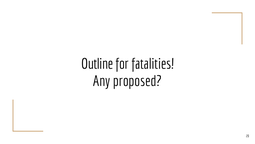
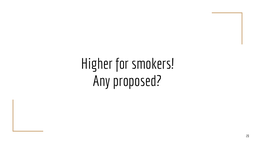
Outline: Outline -> Higher
fatalities: fatalities -> smokers
